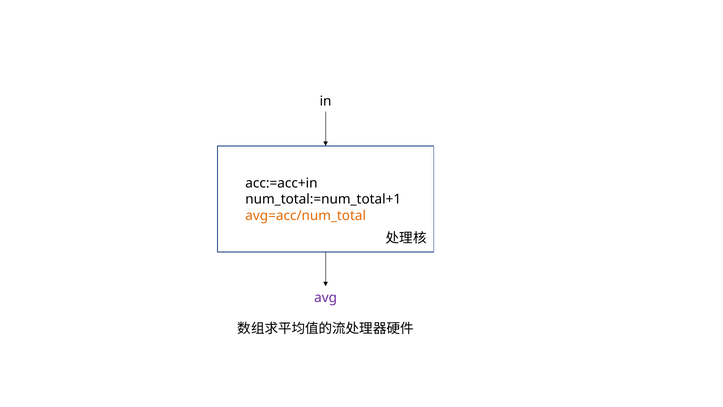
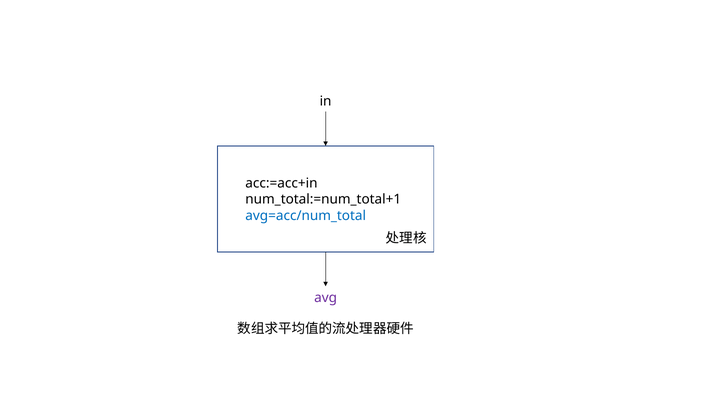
avg=acc/num_total colour: orange -> blue
